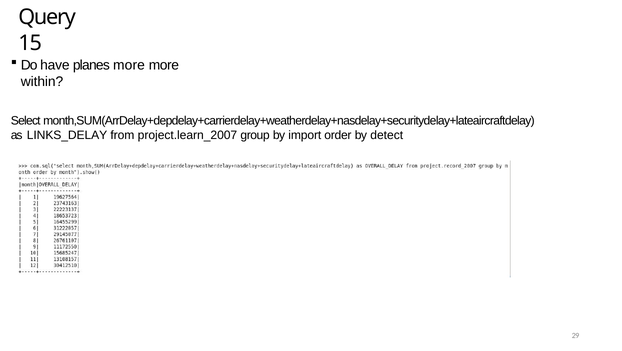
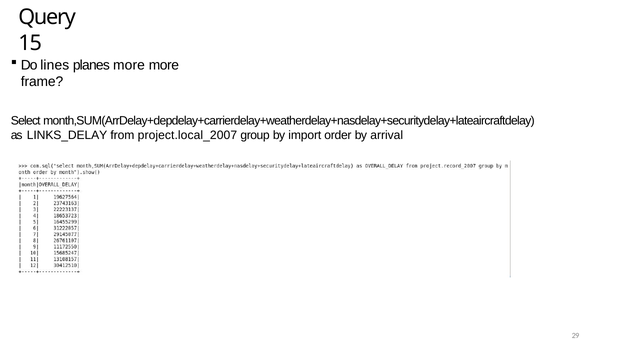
have: have -> lines
within: within -> frame
project.learn_2007: project.learn_2007 -> project.local_2007
detect: detect -> arrival
